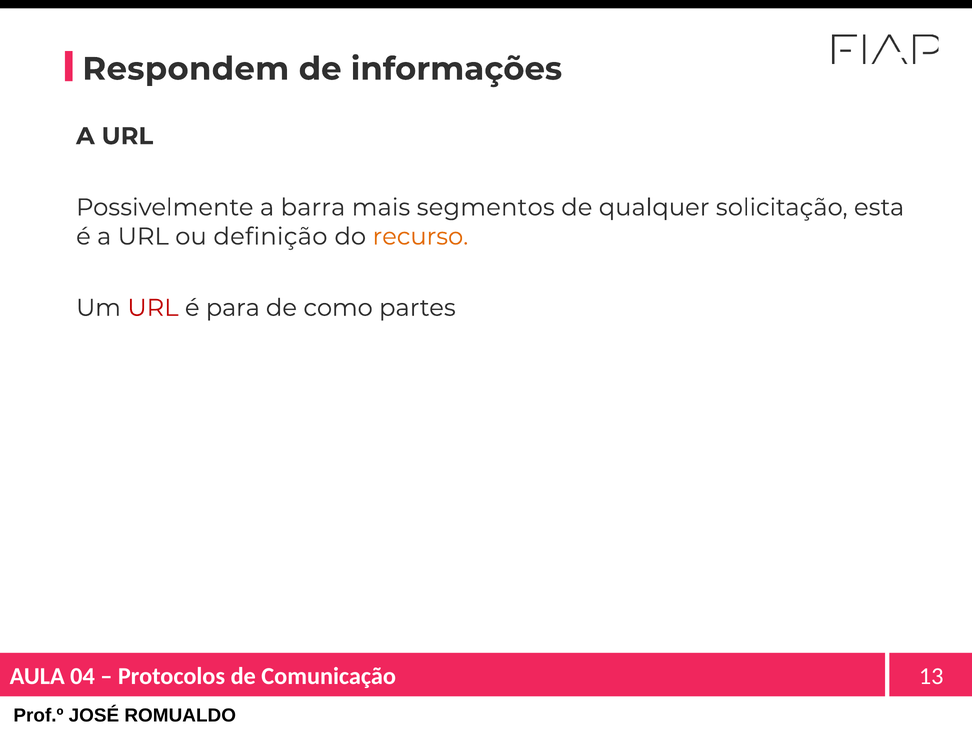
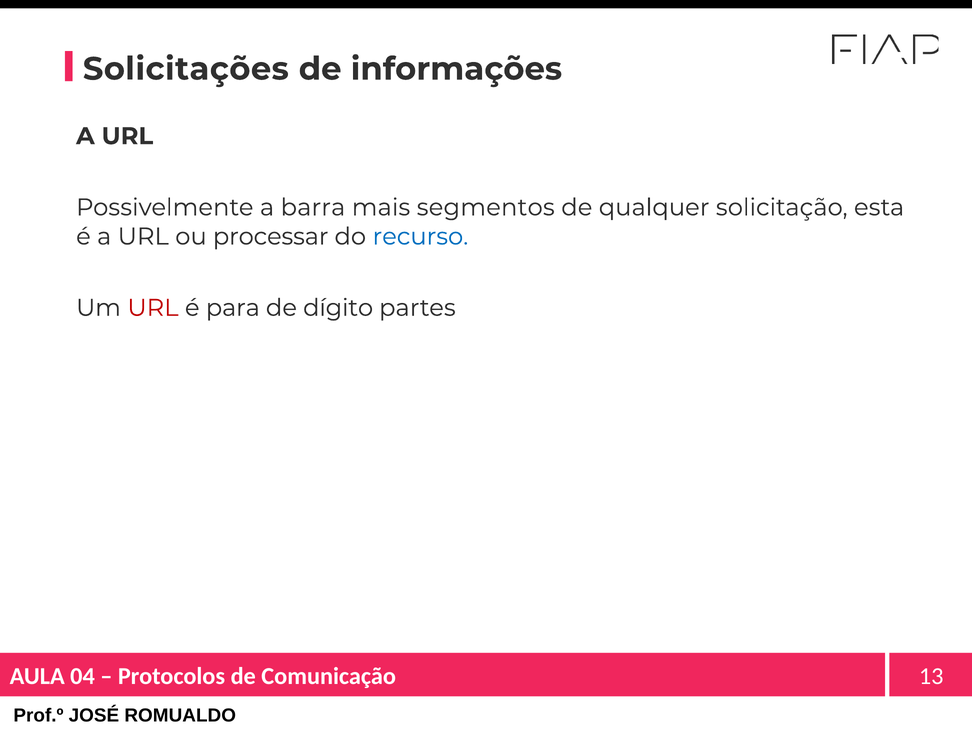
Respondem: Respondem -> Solicitações
definição: definição -> processar
recurso colour: orange -> blue
como: como -> dígito
